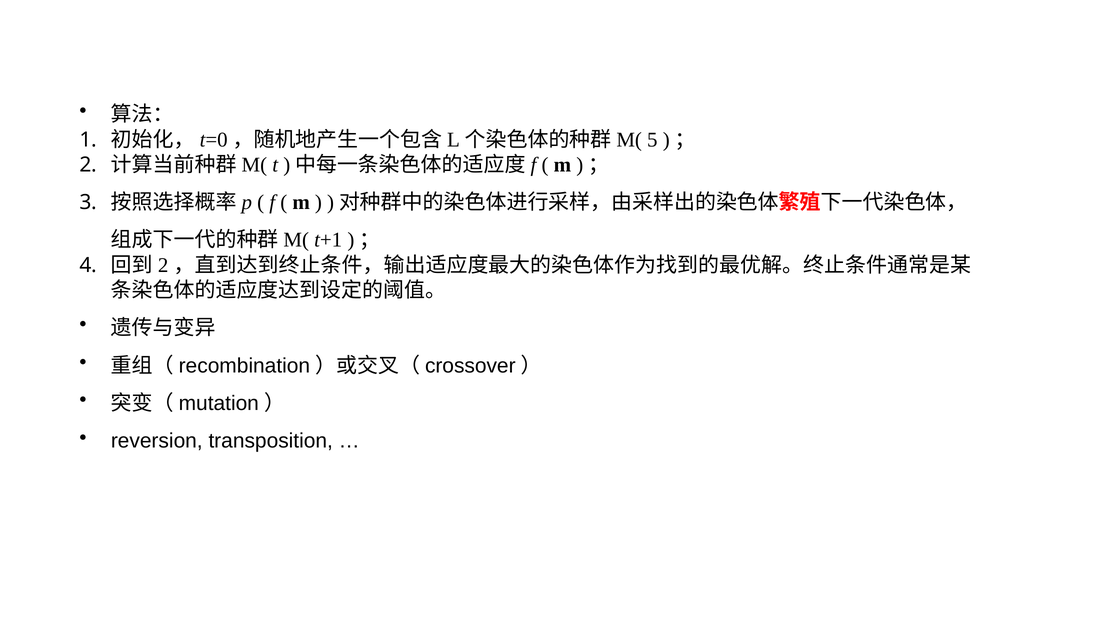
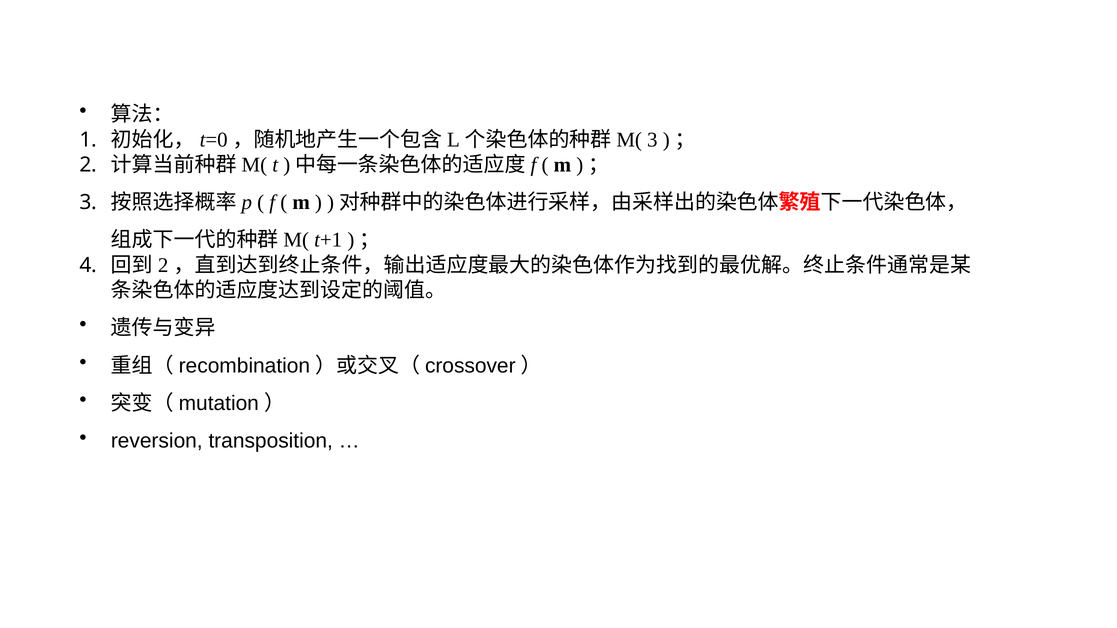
5 at (652, 140): 5 -> 3
